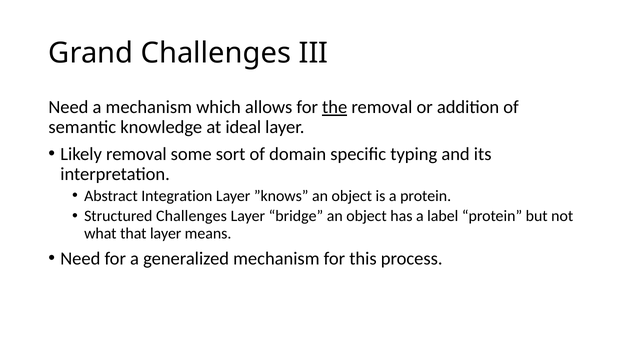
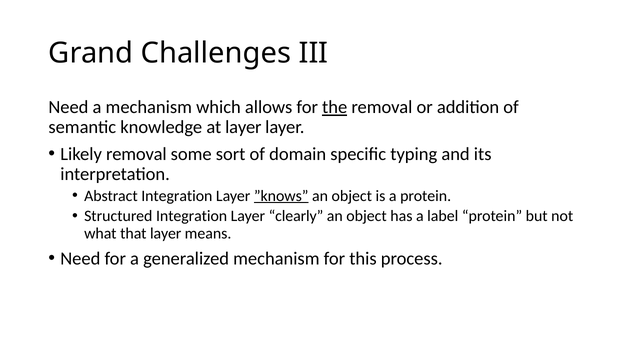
at ideal: ideal -> layer
”knows underline: none -> present
Structured Challenges: Challenges -> Integration
bridge: bridge -> clearly
